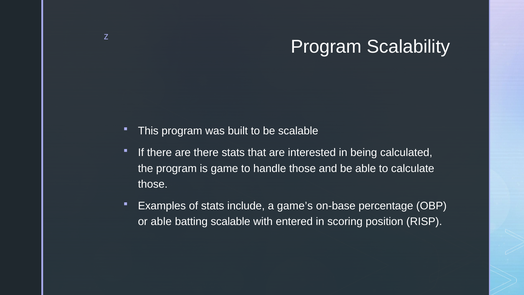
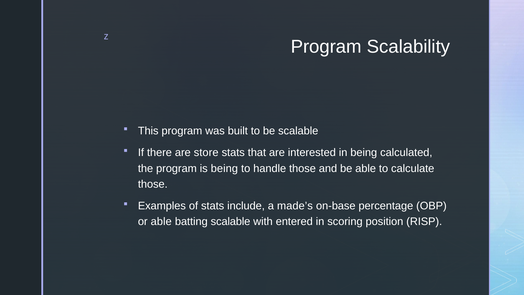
are there: there -> store
is game: game -> being
game’s: game’s -> made’s
